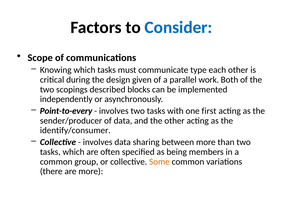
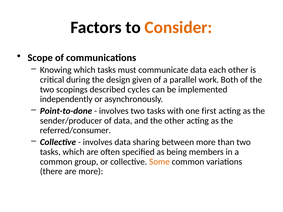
Consider colour: blue -> orange
communicate type: type -> data
blocks: blocks -> cycles
Point-to-every: Point-to-every -> Point-to-done
identify/consumer: identify/consumer -> referred/consumer
